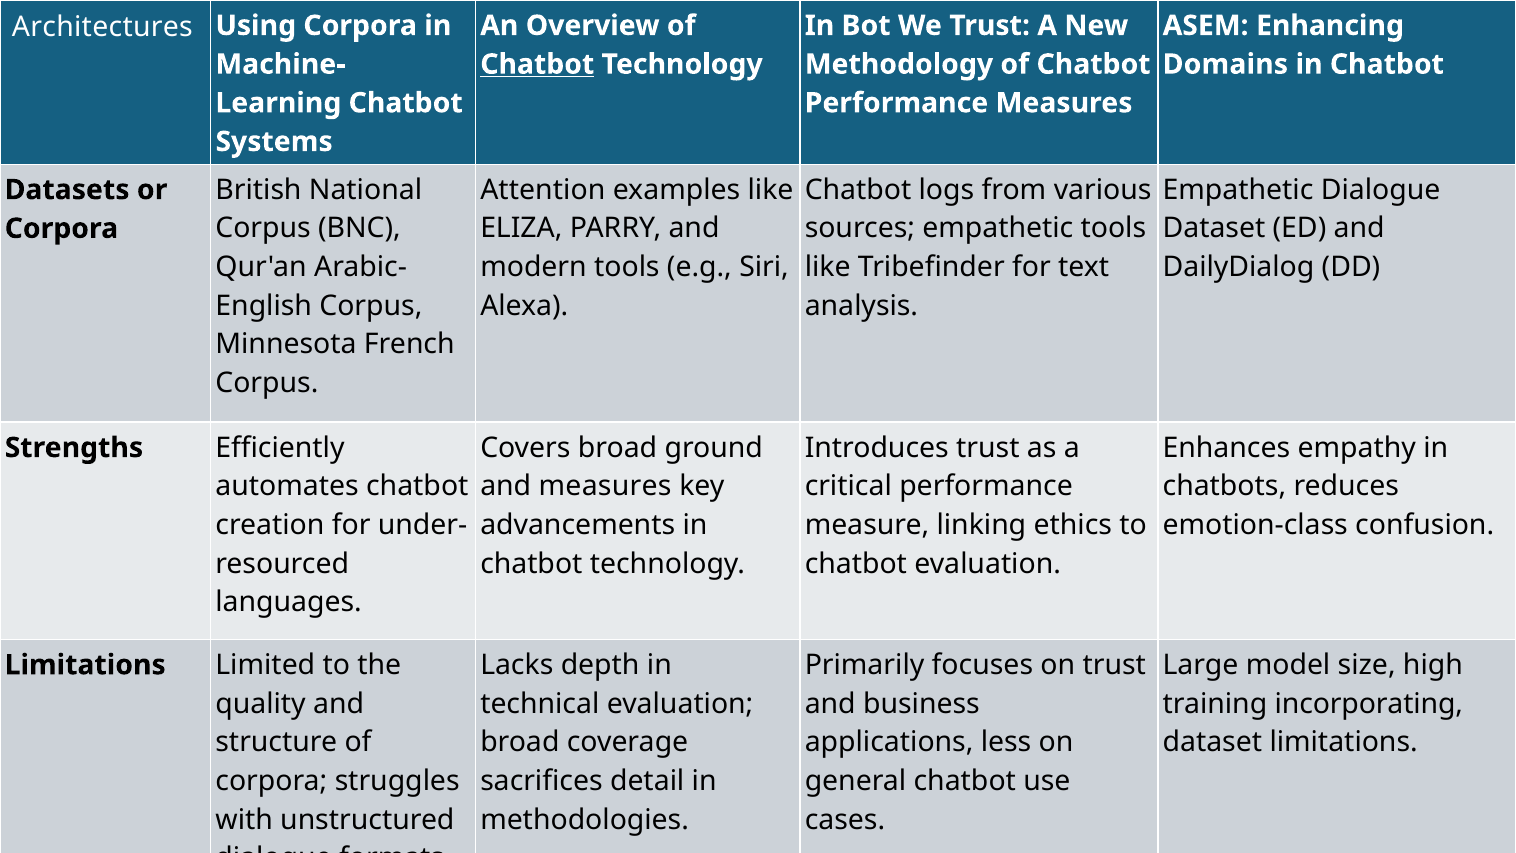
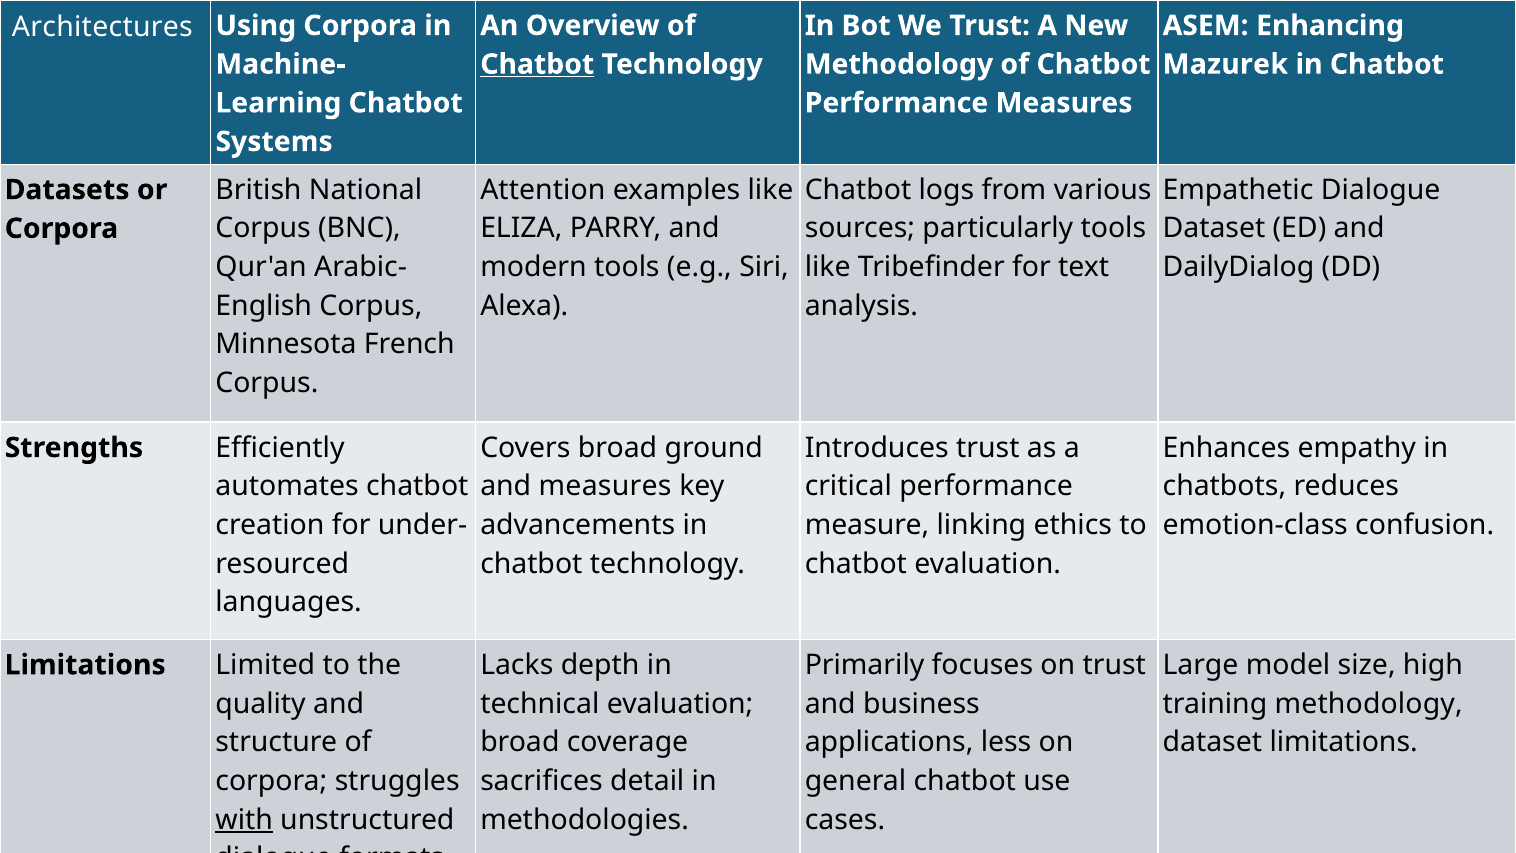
Domains: Domains -> Mazurek
sources empathetic: empathetic -> particularly
training incorporating: incorporating -> methodology
with underline: none -> present
